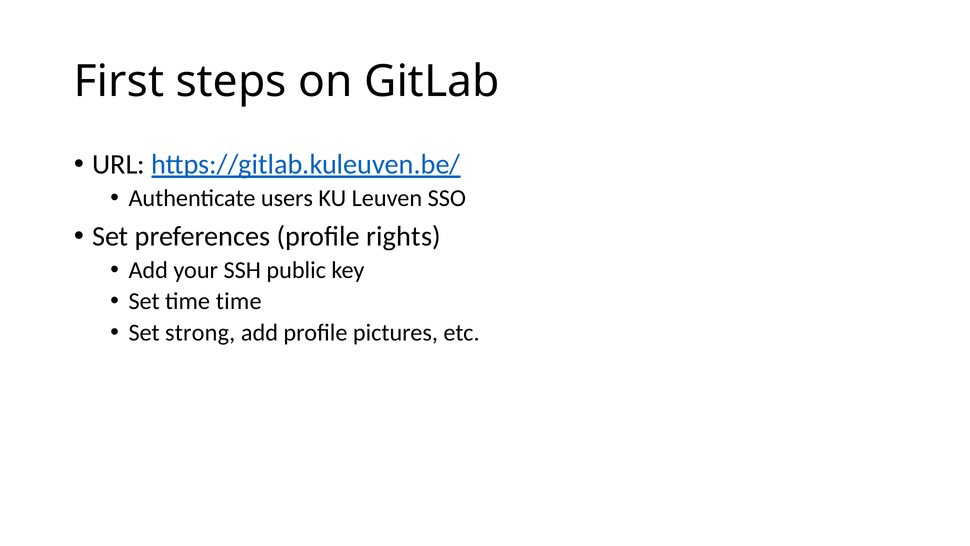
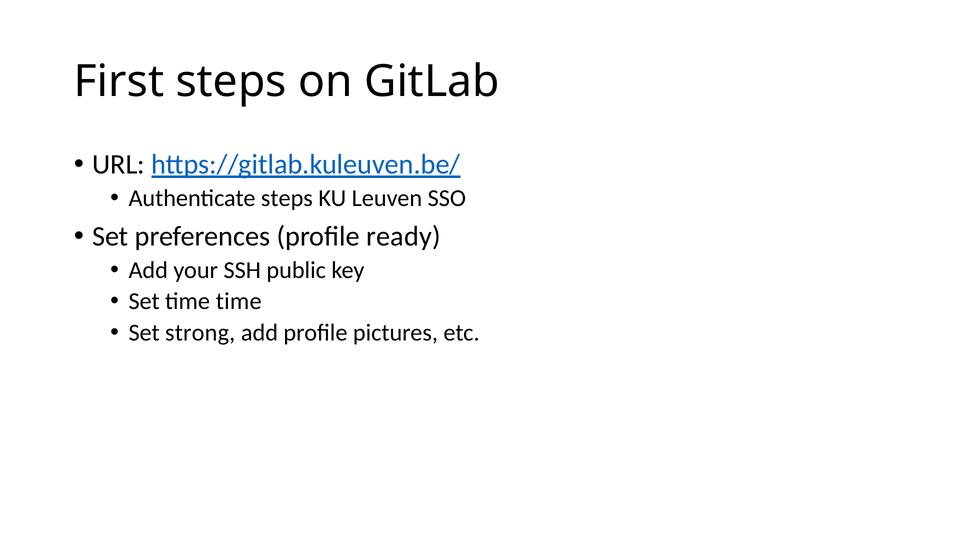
Authenticate users: users -> steps
rights: rights -> ready
